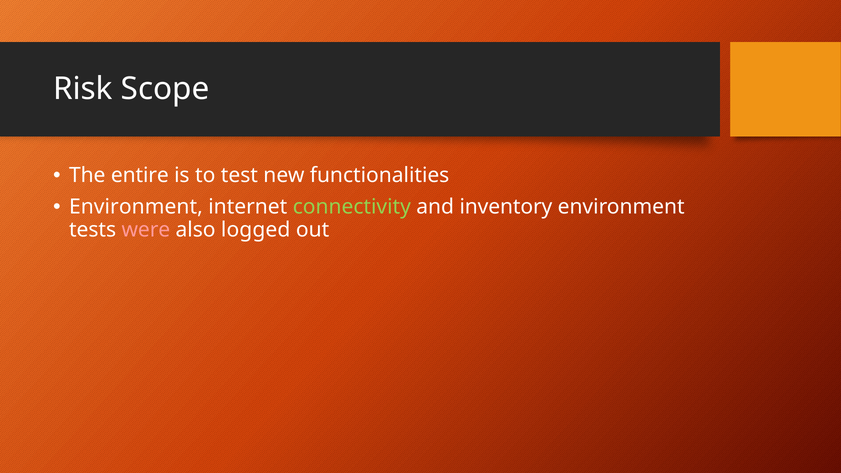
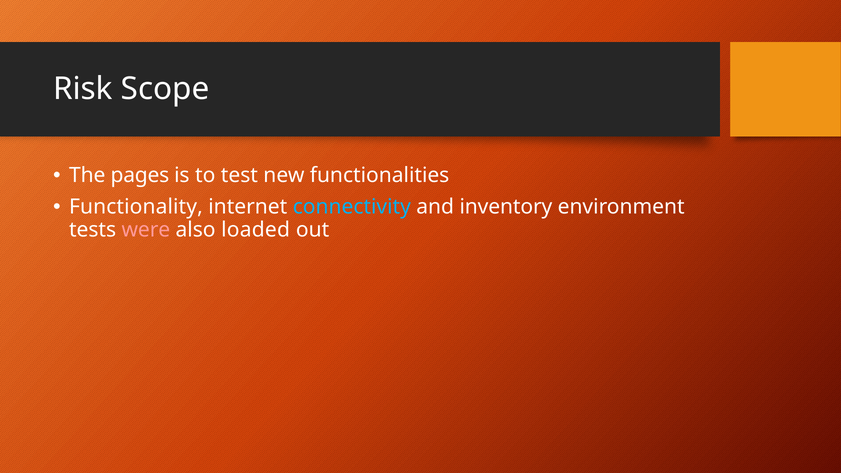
entire: entire -> pages
Environment at (136, 207): Environment -> Functionality
connectivity colour: light green -> light blue
logged: logged -> loaded
